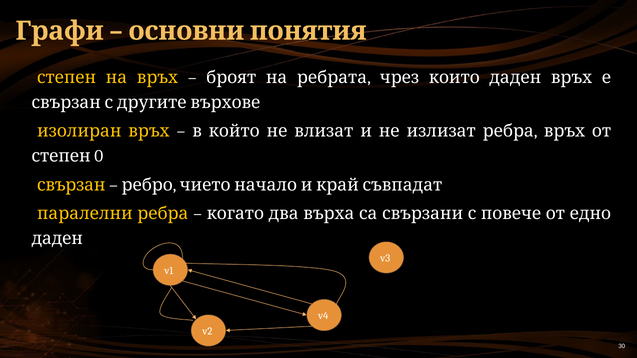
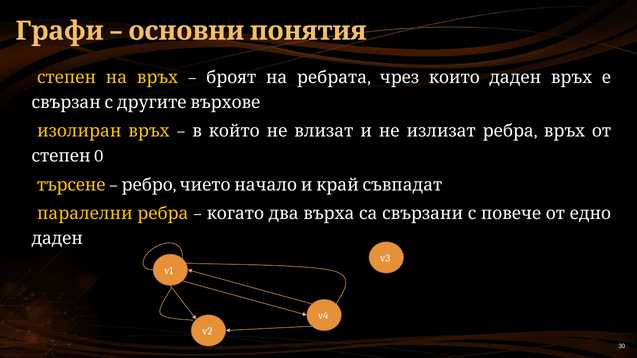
свързан: свързан -> търсене
